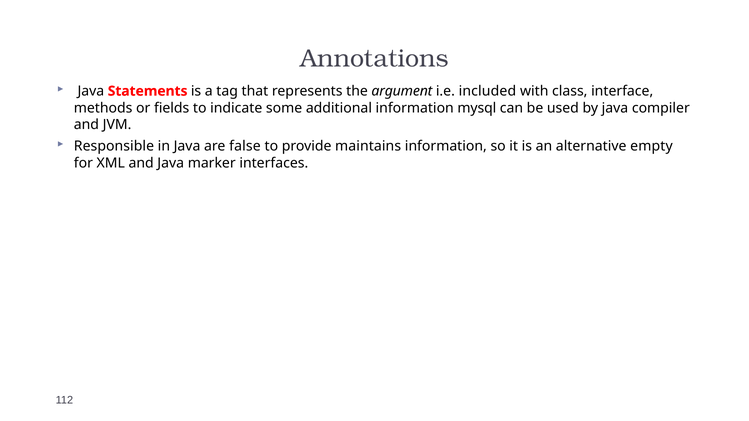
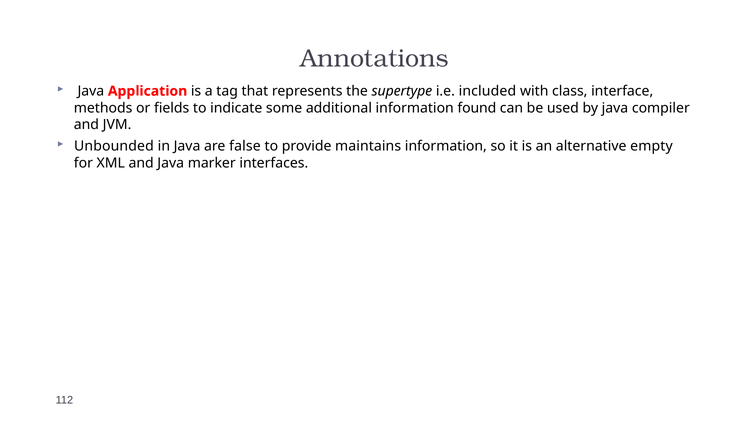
Statements: Statements -> Application
argument: argument -> supertype
mysql: mysql -> found
Responsible: Responsible -> Unbounded
